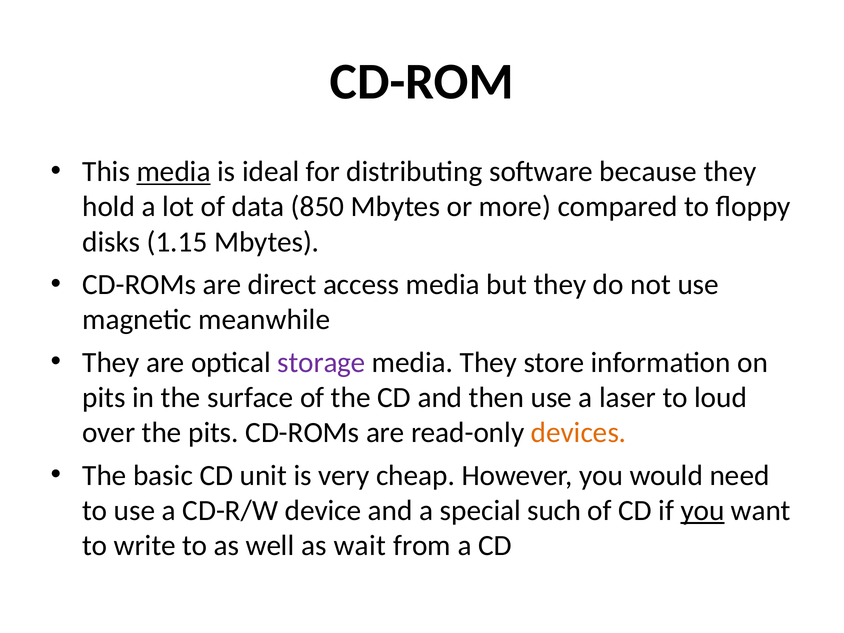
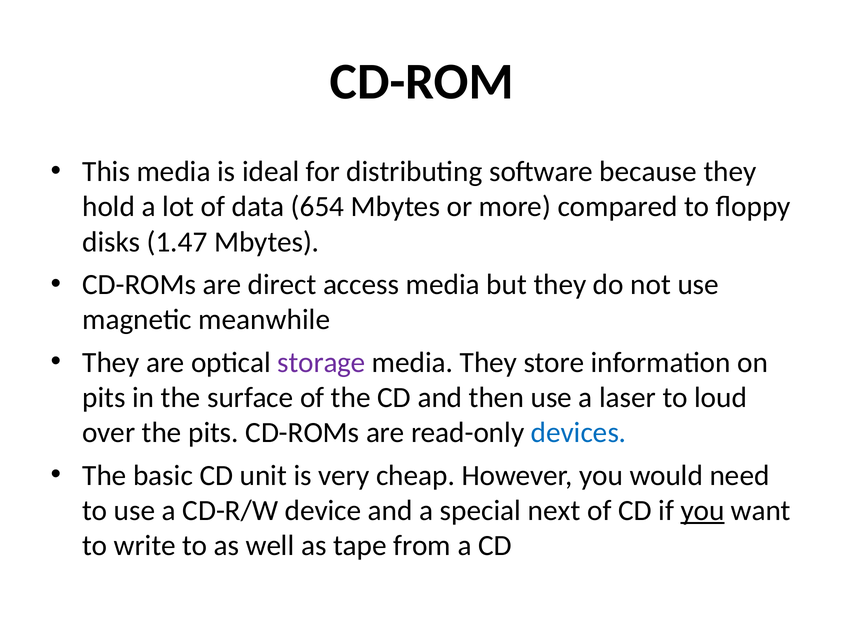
media at (174, 172) underline: present -> none
850: 850 -> 654
1.15: 1.15 -> 1.47
devices colour: orange -> blue
such: such -> next
wait: wait -> tape
